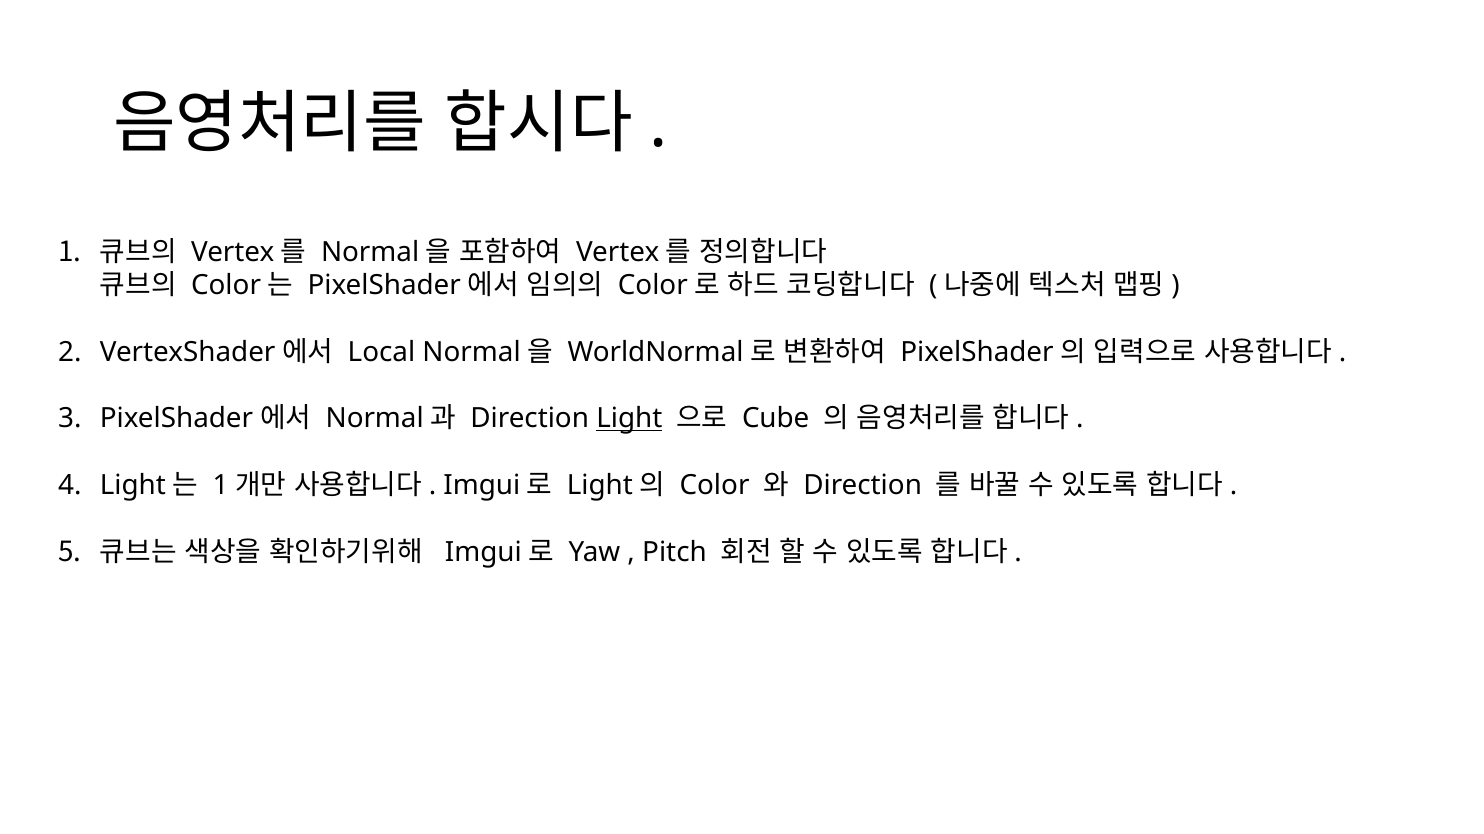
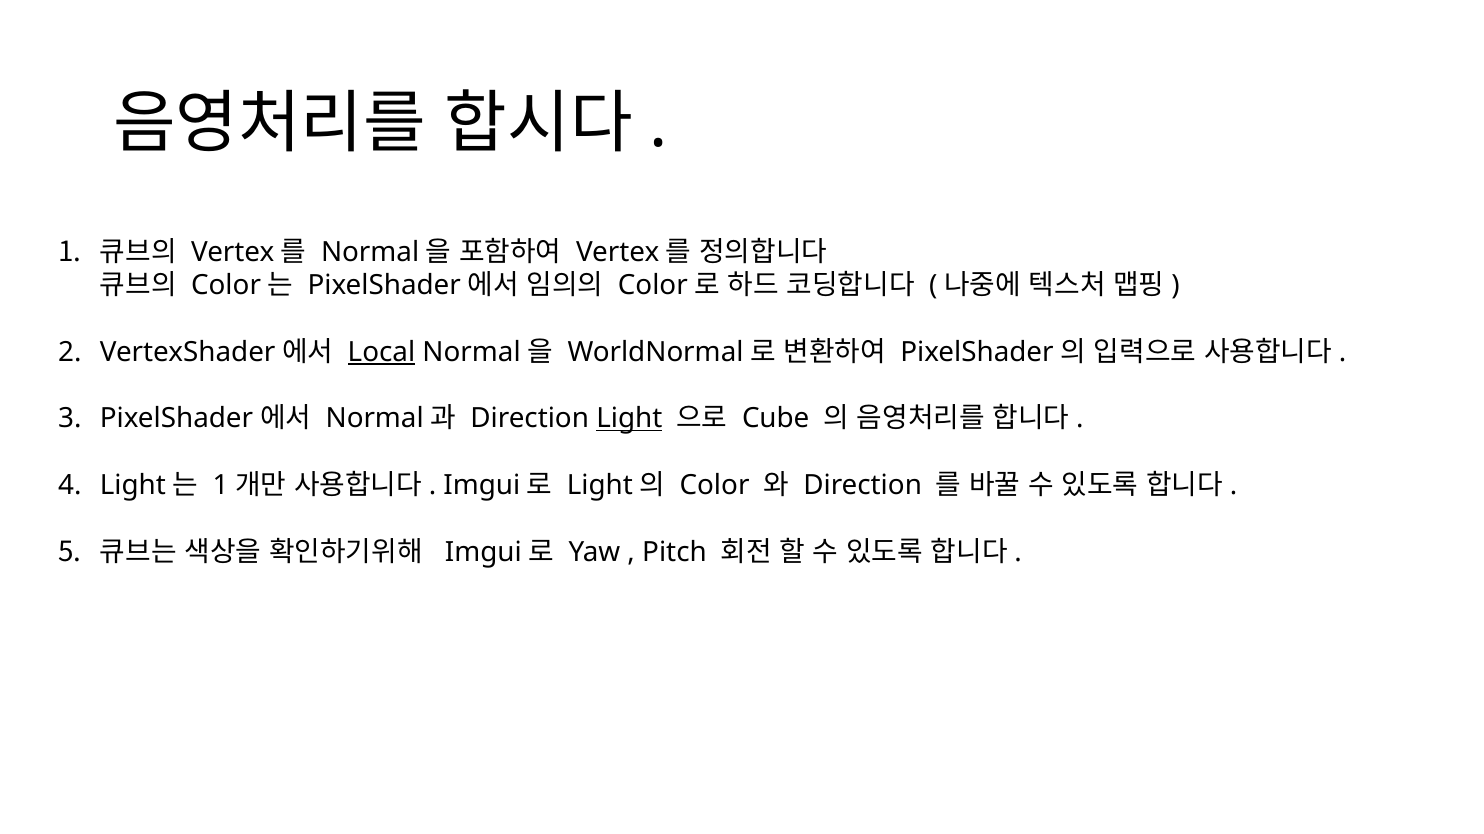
Local underline: none -> present
